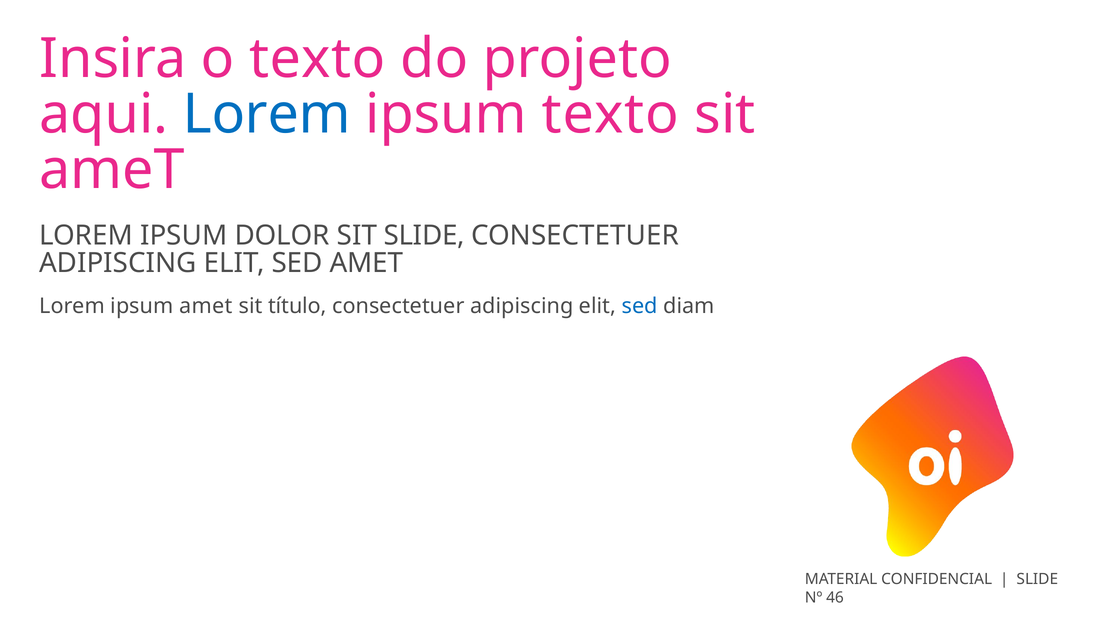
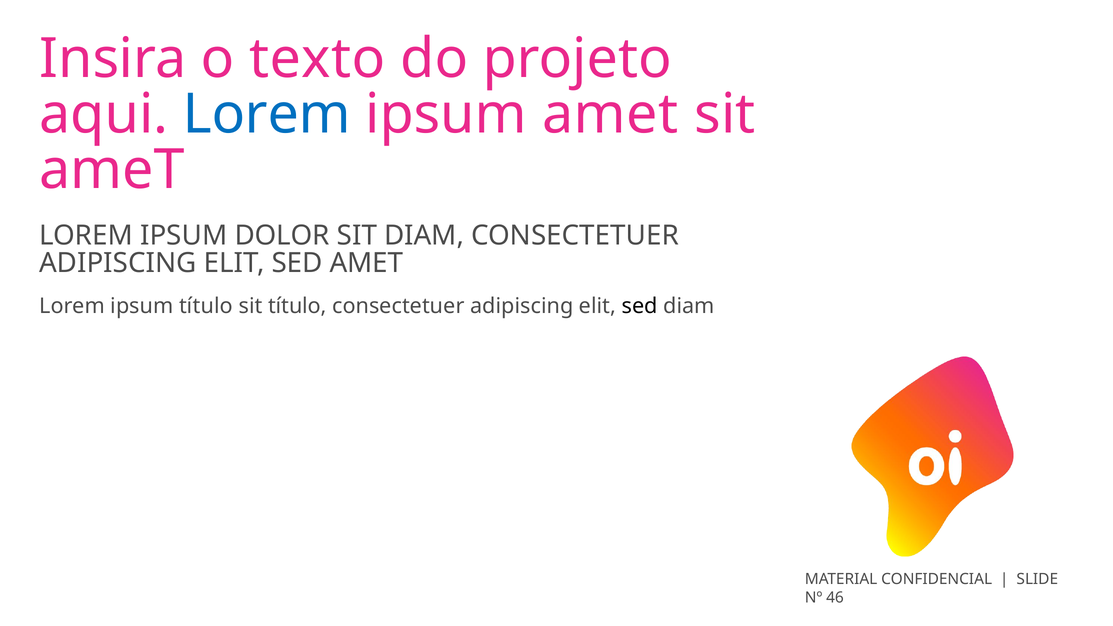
ipsum texto: texto -> amet
SIT SLIDE: SLIDE -> DIAM
ipsum amet: amet -> título
sed at (640, 306) colour: blue -> black
